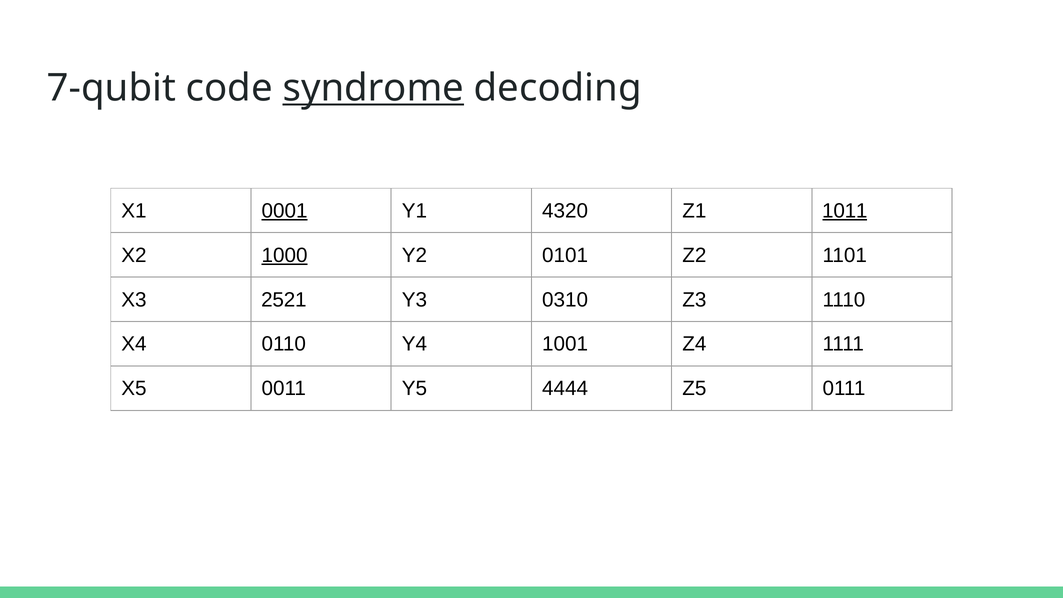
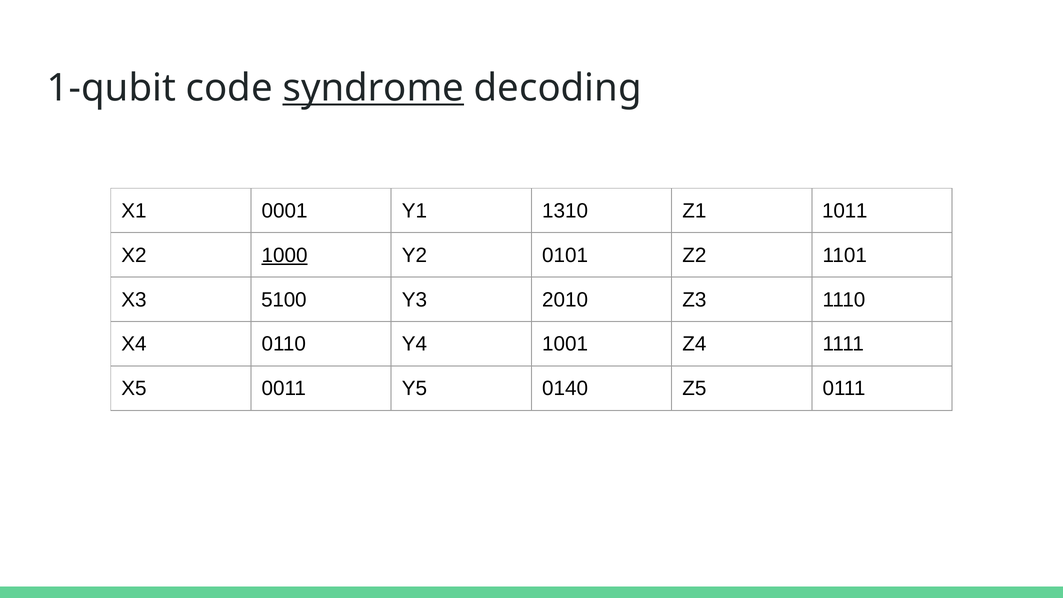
7-qubit: 7-qubit -> 1-qubit
0001 underline: present -> none
4320: 4320 -> 1310
1011 underline: present -> none
2521: 2521 -> 5100
0310: 0310 -> 2010
4444: 4444 -> 0140
